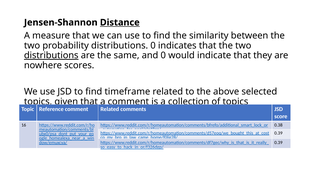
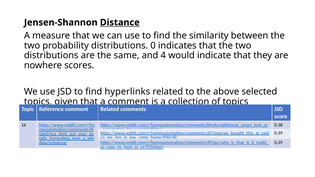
distributions at (51, 55) underline: present -> none
and 0: 0 -> 4
timeframe: timeframe -> hyperlinks
